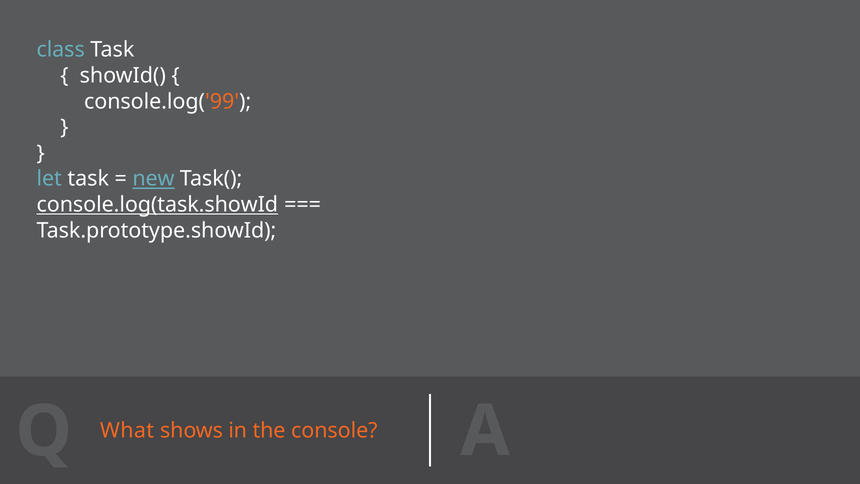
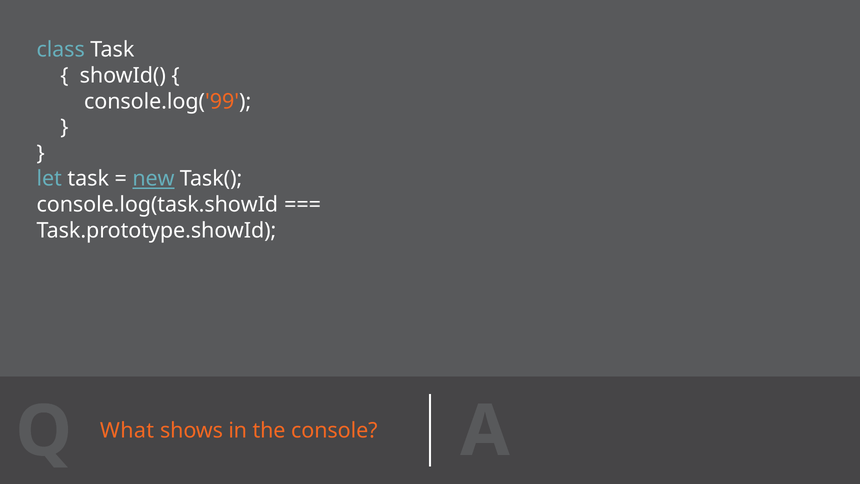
console.log(task.showId underline: present -> none
